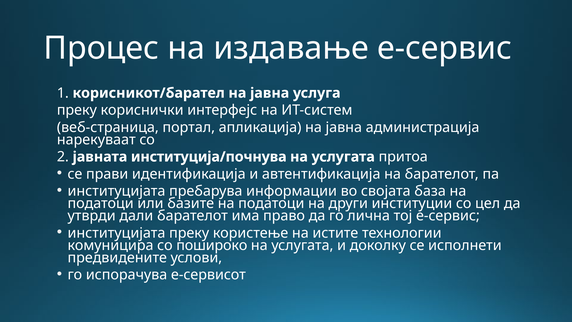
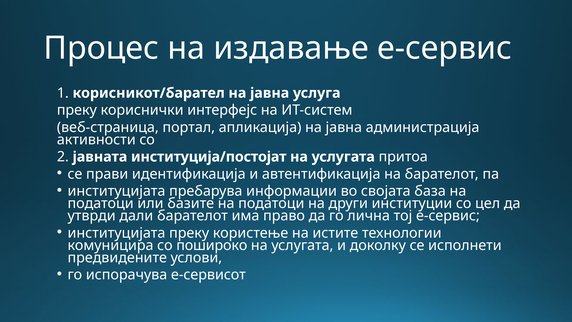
нарекуваат: нарекуваат -> активности
институција/почнува: институција/почнува -> институција/постојат
